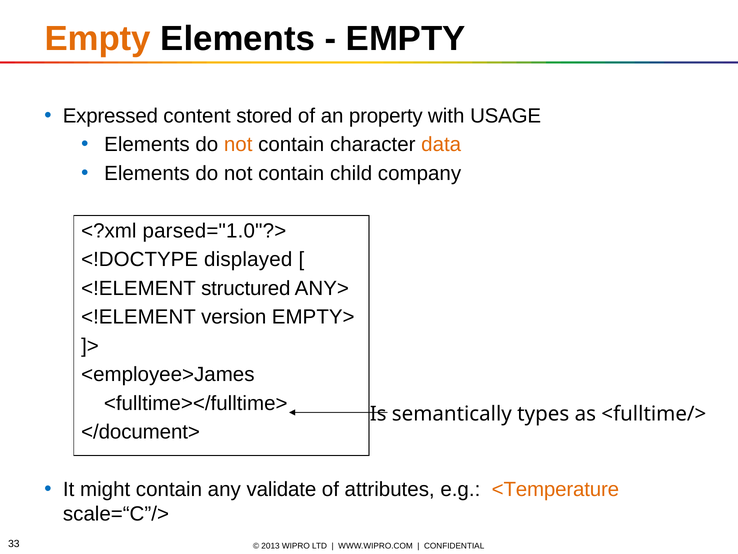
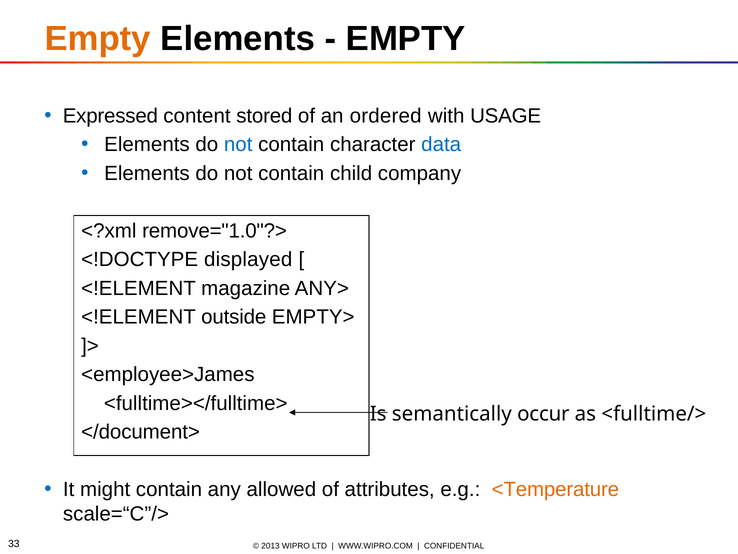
property: property -> ordered
not at (238, 145) colour: orange -> blue
data colour: orange -> blue
parsed="1.0"?>: parsed="1.0"?> -> remove="1.0"?>
structured: structured -> magazine
version: version -> outside
types: types -> occur
validate: validate -> allowed
